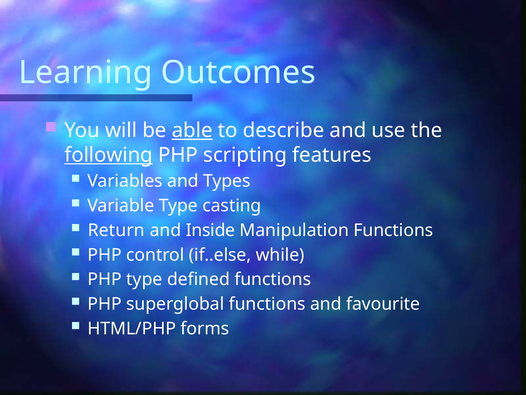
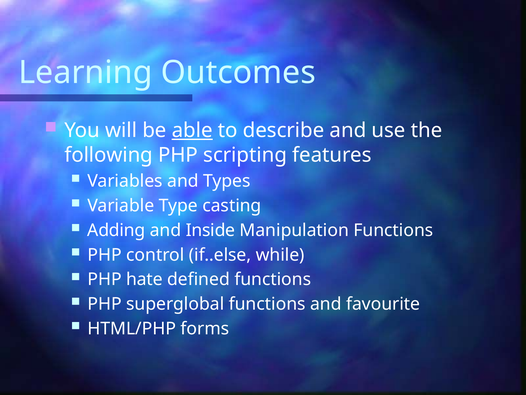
following underline: present -> none
Return: Return -> Adding
PHP type: type -> hate
